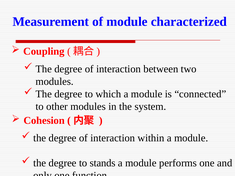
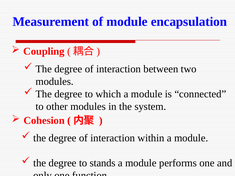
characterized: characterized -> encapsulation
